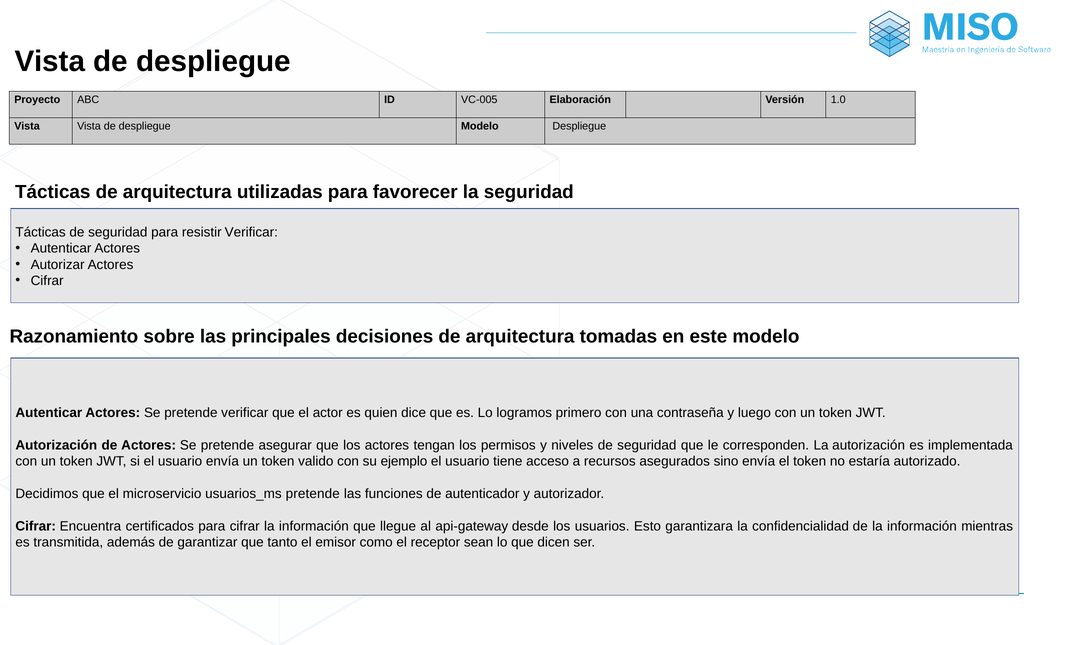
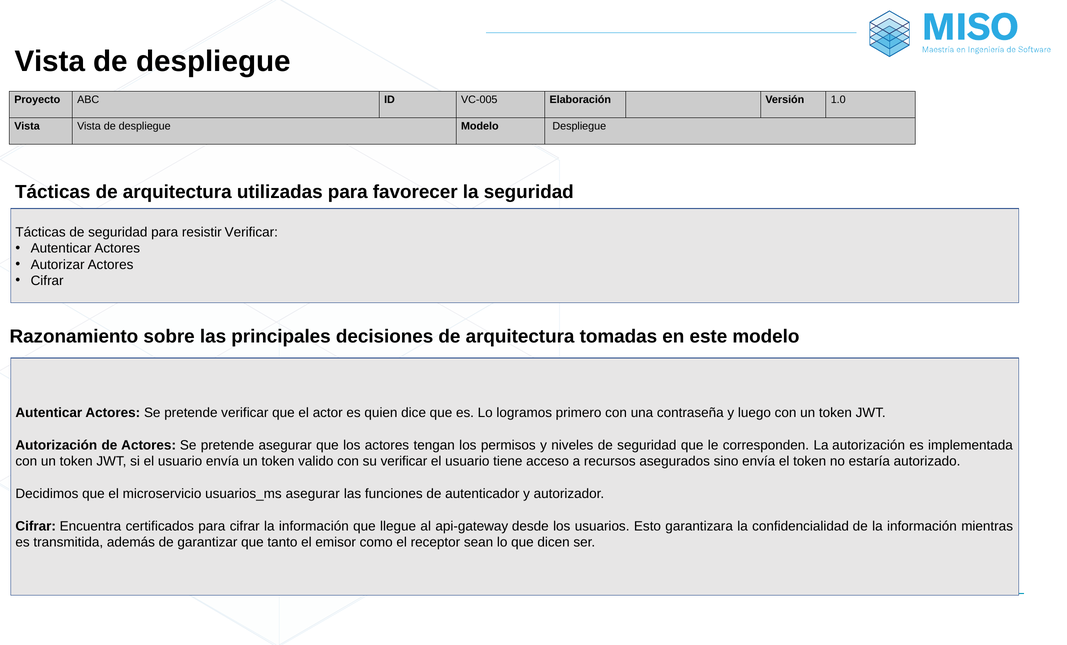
su ejemplo: ejemplo -> verificar
usuarios_ms pretende: pretende -> asegurar
